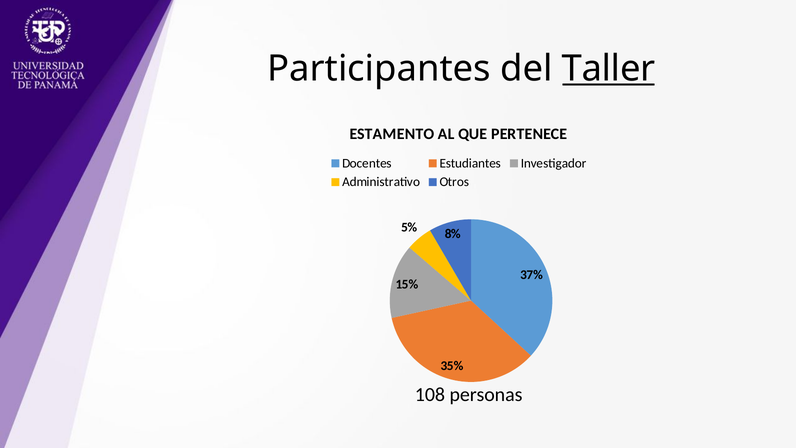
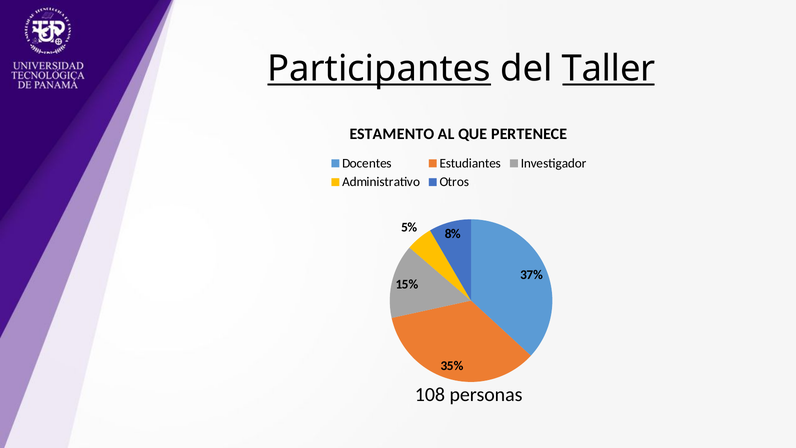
Participantes underline: none -> present
